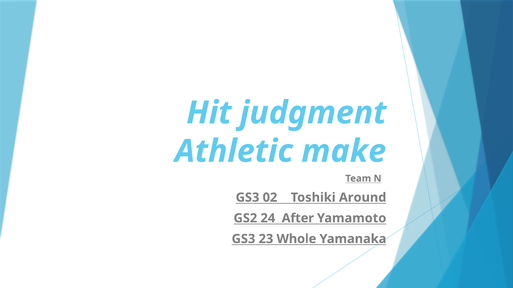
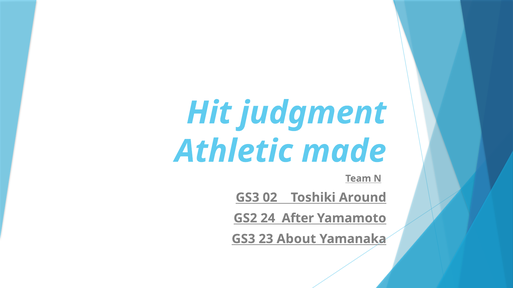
make: make -> made
Whole: Whole -> About
